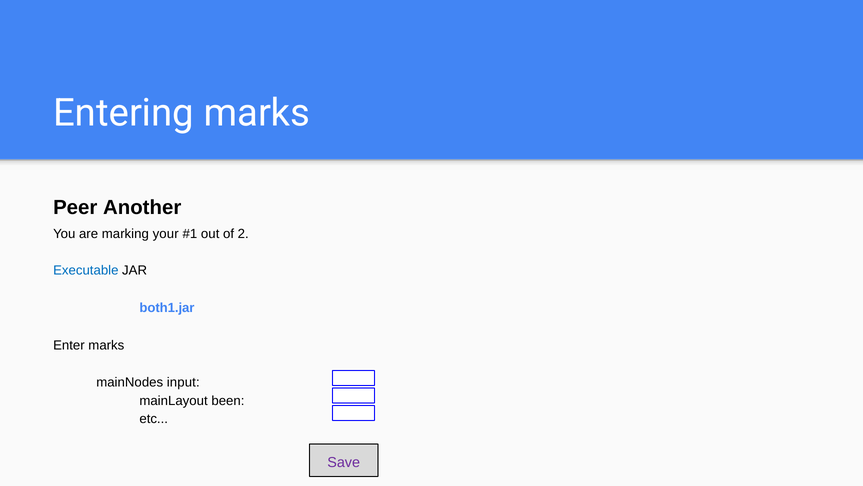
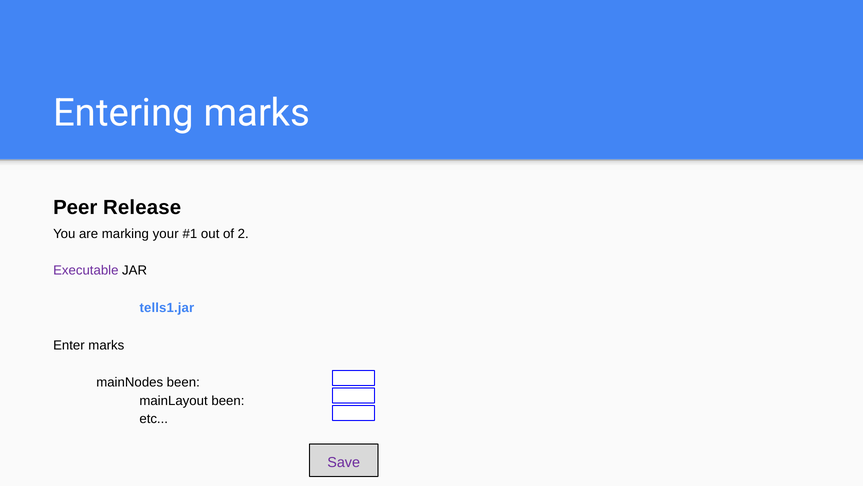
Another: Another -> Release
Executable colour: blue -> purple
both1.jar: both1.jar -> tells1.jar
mainNodes input: input -> been
